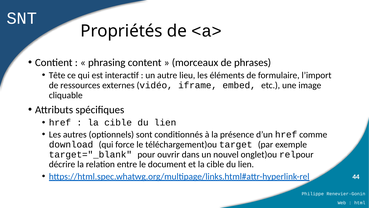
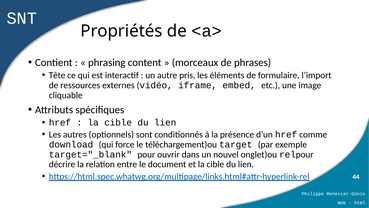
lieu: lieu -> pris
